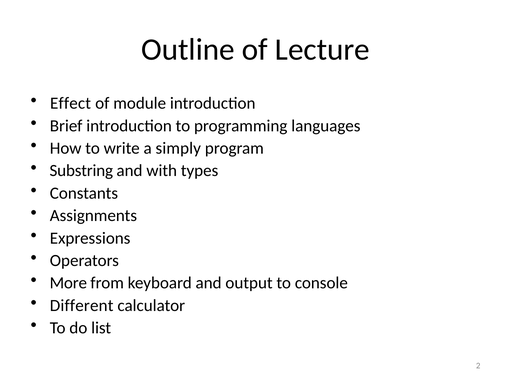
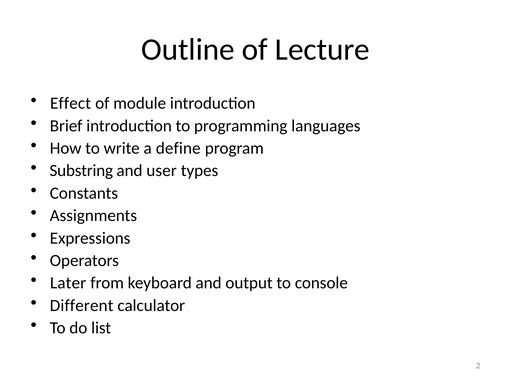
simply: simply -> define
with: with -> user
More: More -> Later
